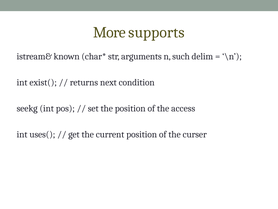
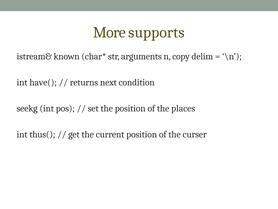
such: such -> copy
exist(: exist( -> have(
access: access -> places
uses(: uses( -> thus(
